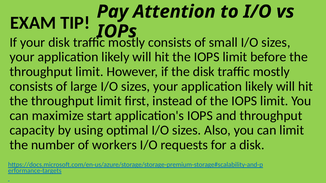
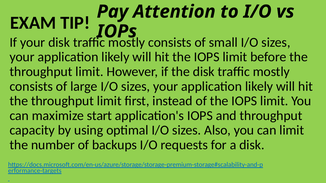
workers: workers -> backups
